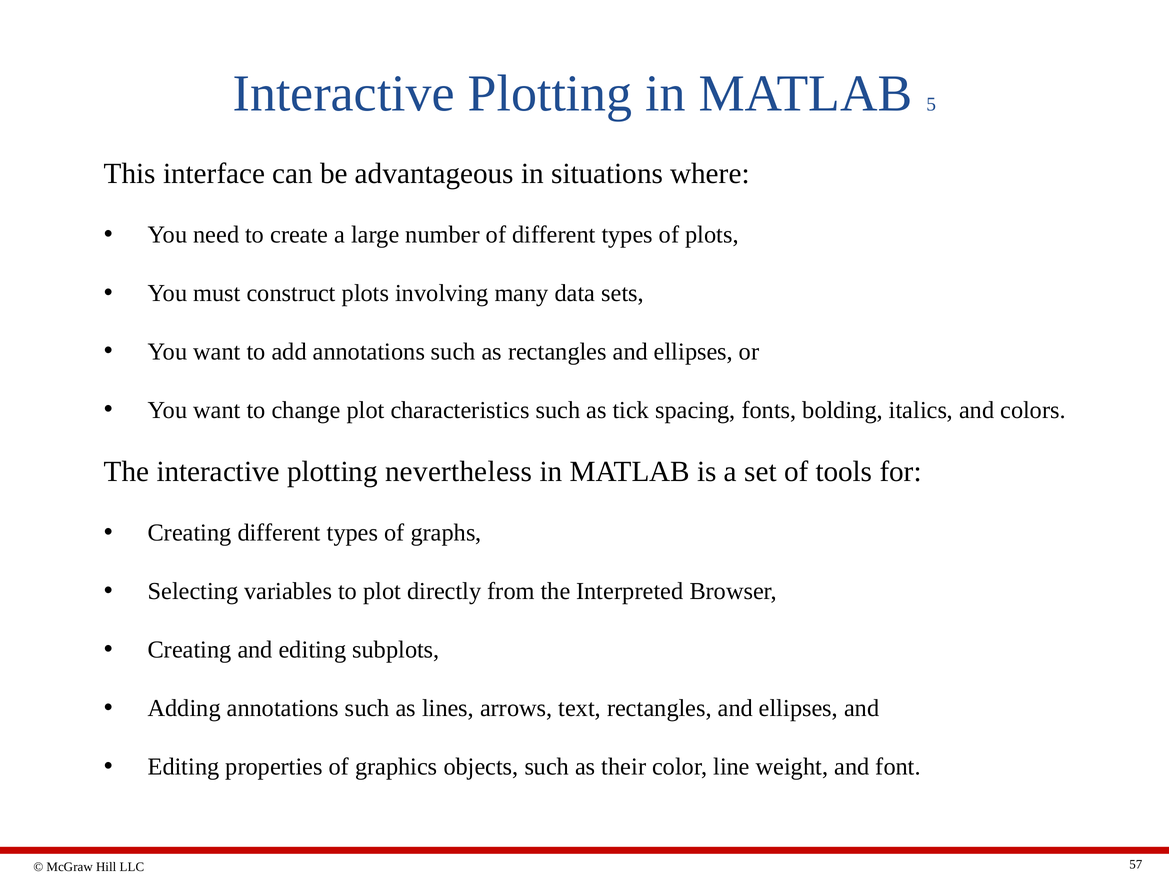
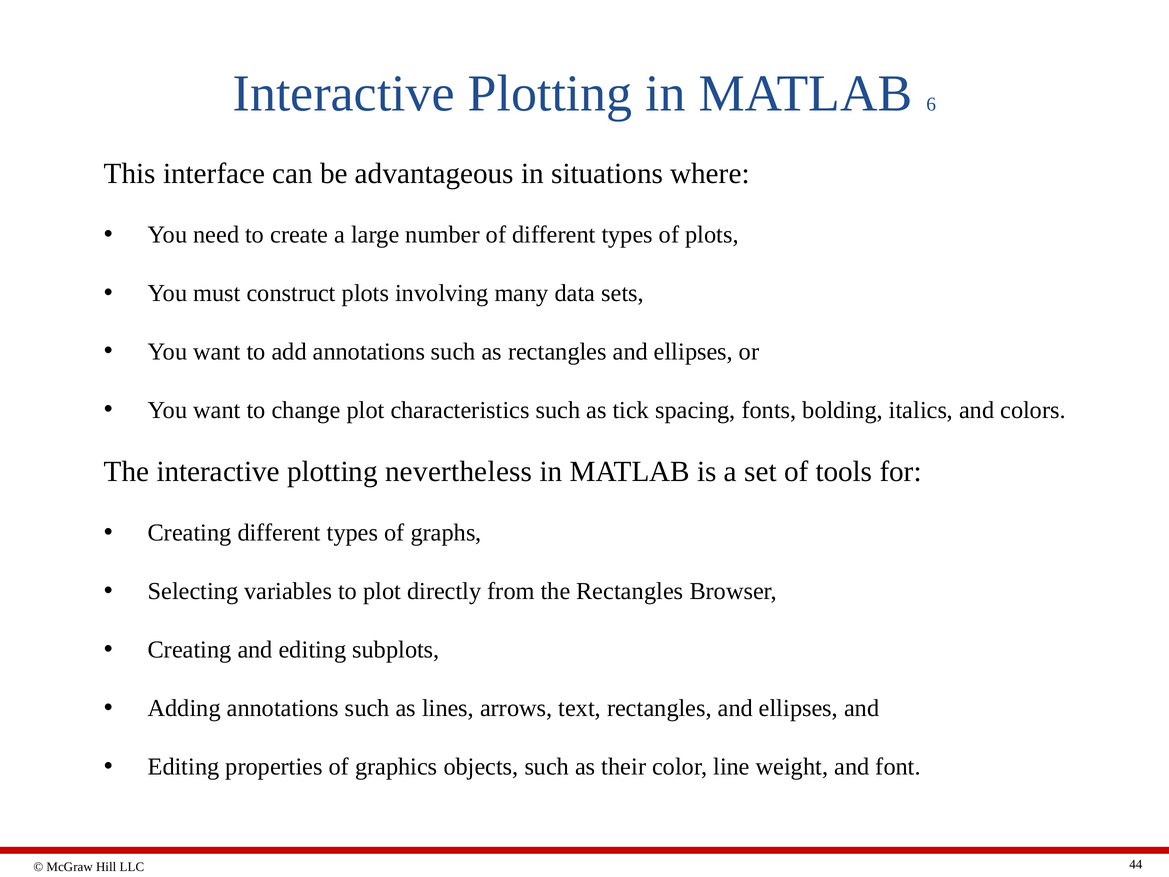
5: 5 -> 6
the Interpreted: Interpreted -> Rectangles
57: 57 -> 44
